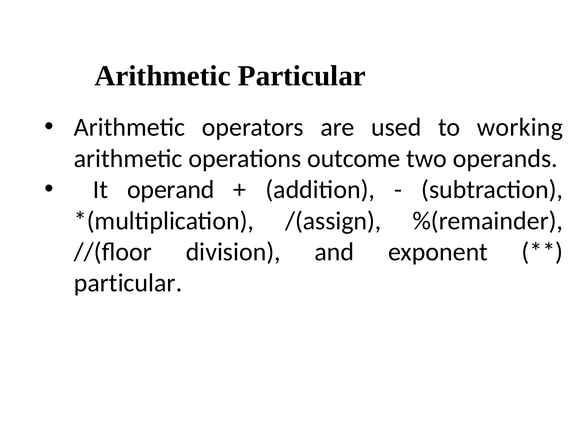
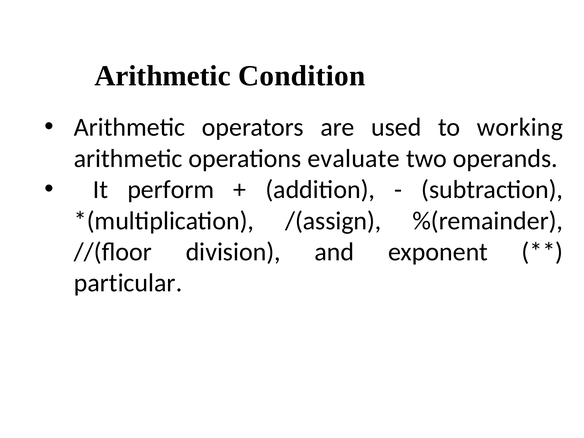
Arithmetic Particular: Particular -> Condition
outcome: outcome -> evaluate
operand: operand -> perform
